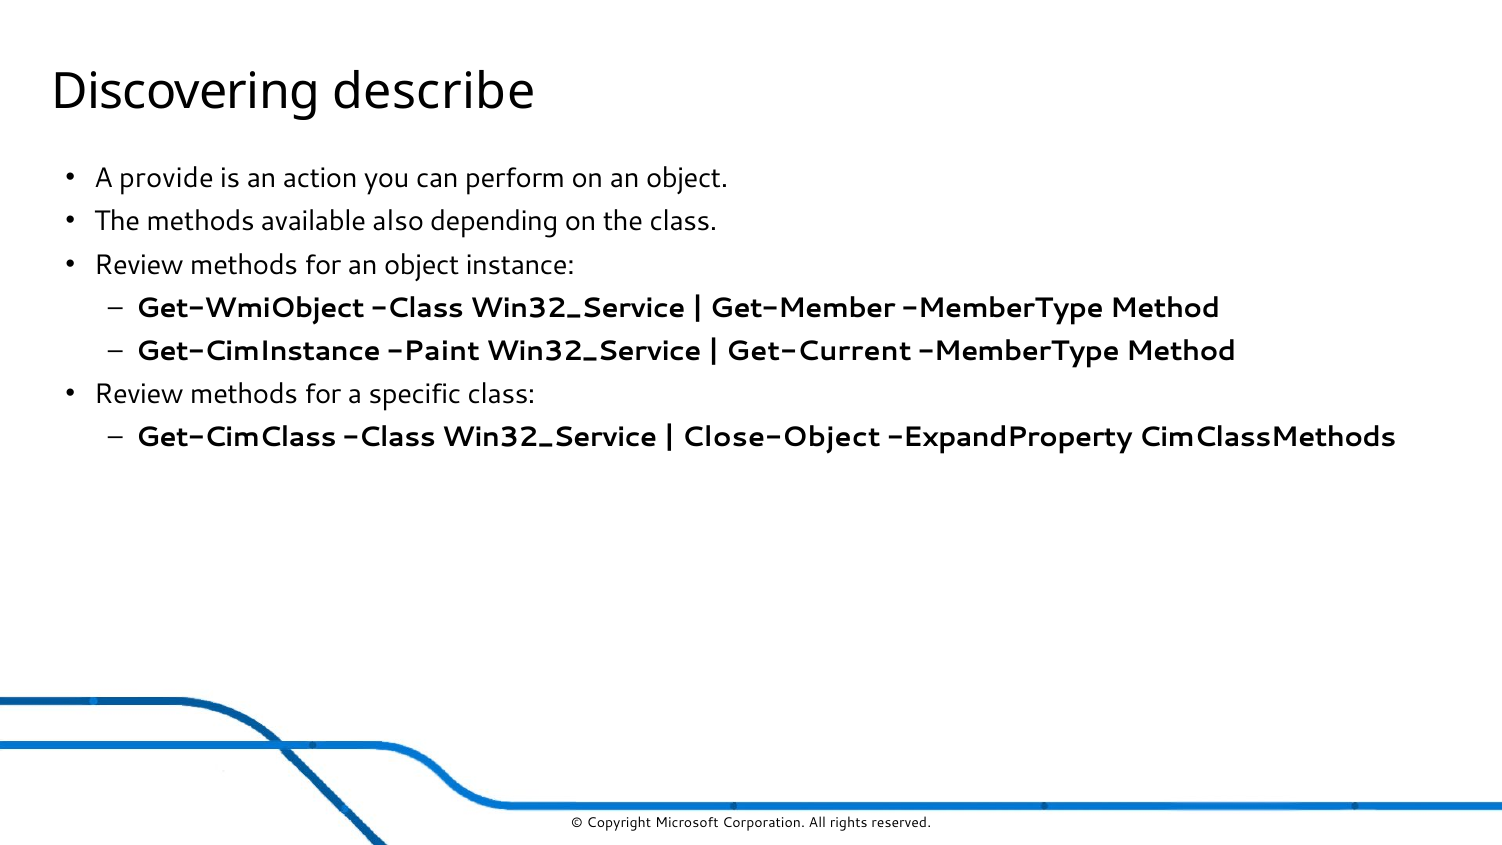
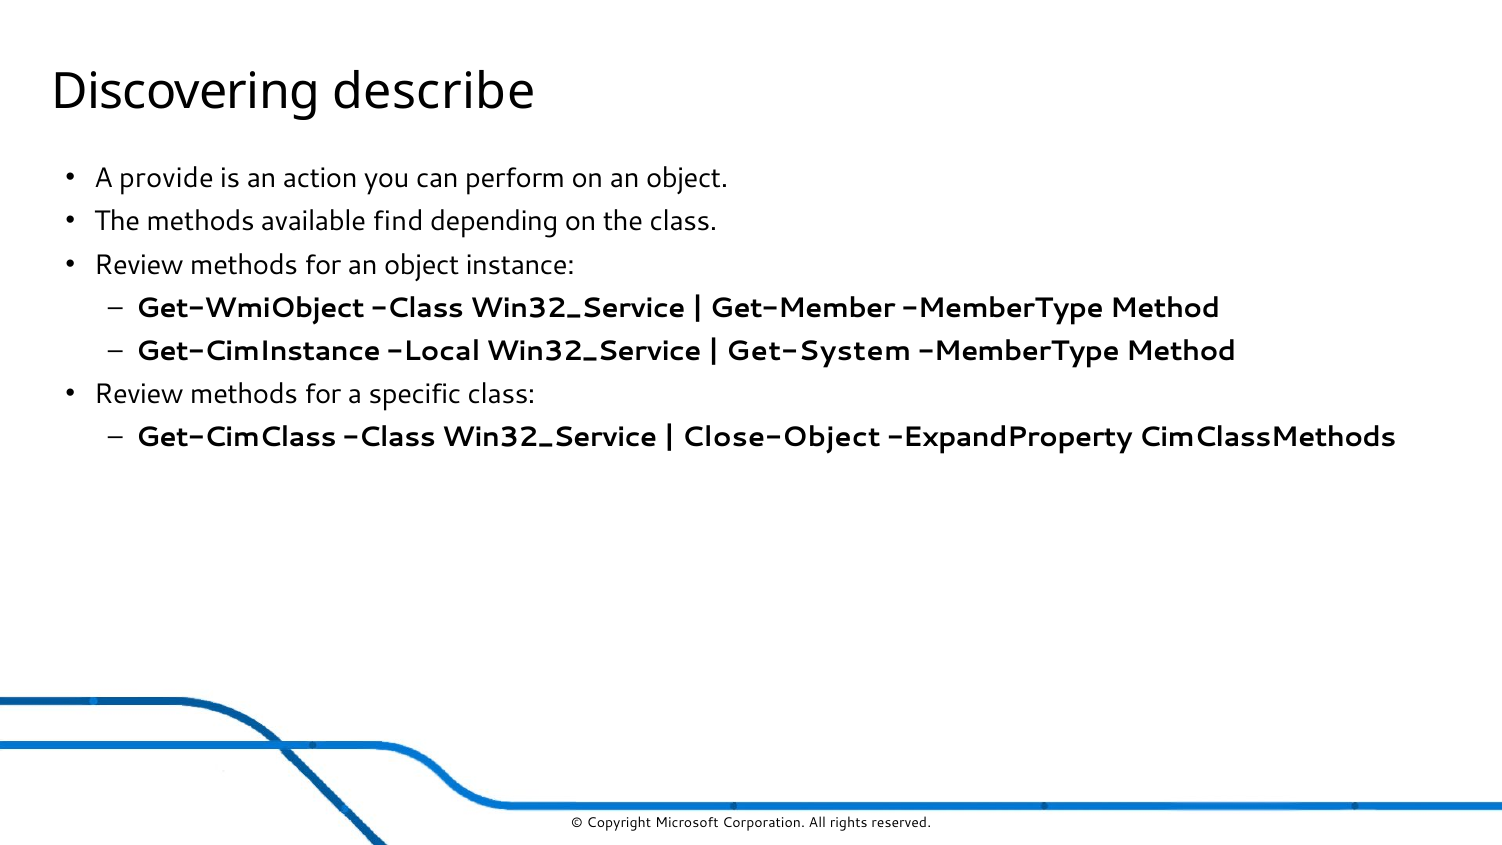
also: also -> find
Paint: Paint -> Local
Get-Current: Get-Current -> Get-System
